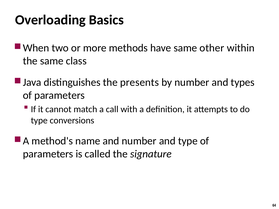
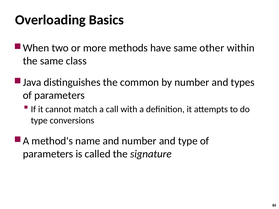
presents: presents -> common
